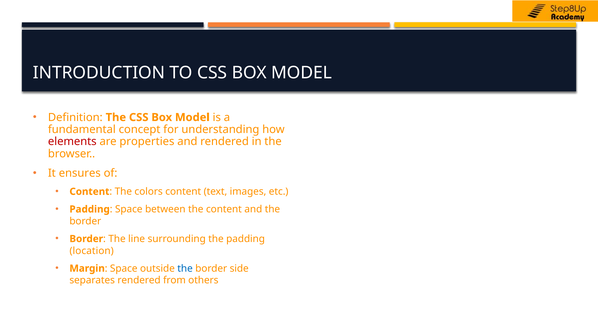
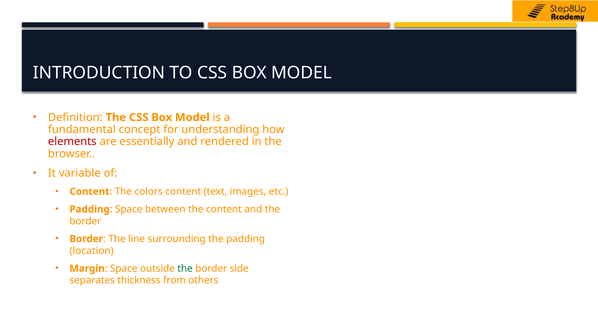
properties: properties -> essentially
ensures: ensures -> variable
the at (185, 269) colour: blue -> green
separates rendered: rendered -> thickness
